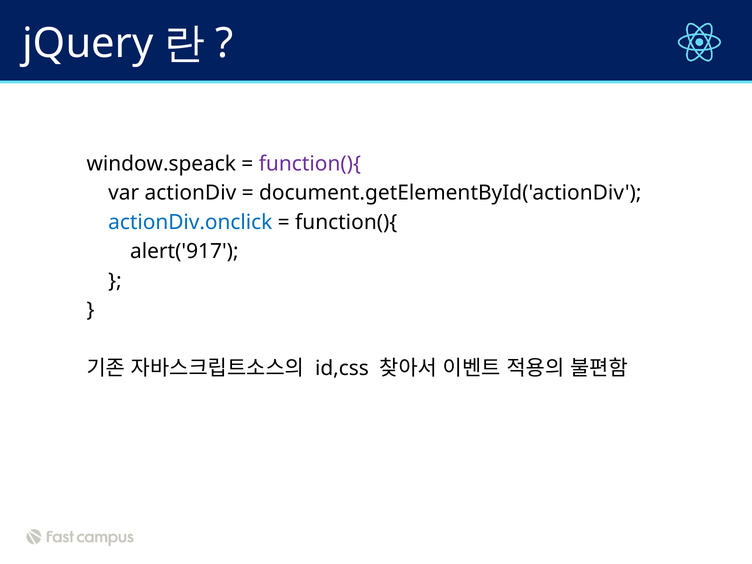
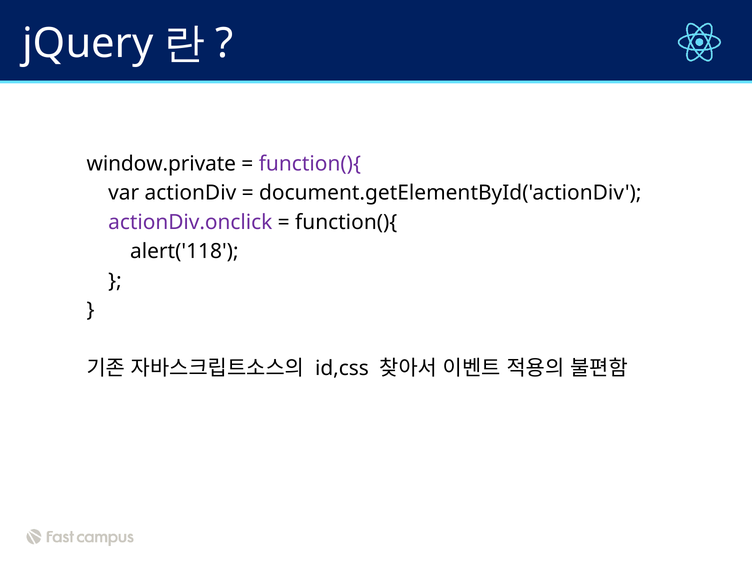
window.speack: window.speack -> window.private
actionDiv.onclick colour: blue -> purple
alert('917: alert('917 -> alert('118
